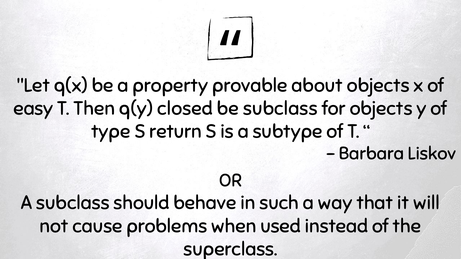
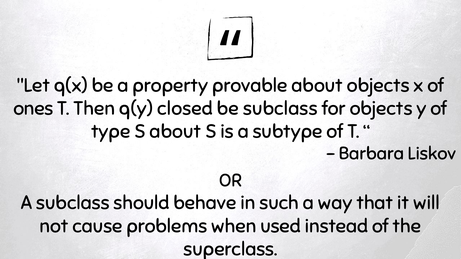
easy: easy -> ones
S return: return -> about
